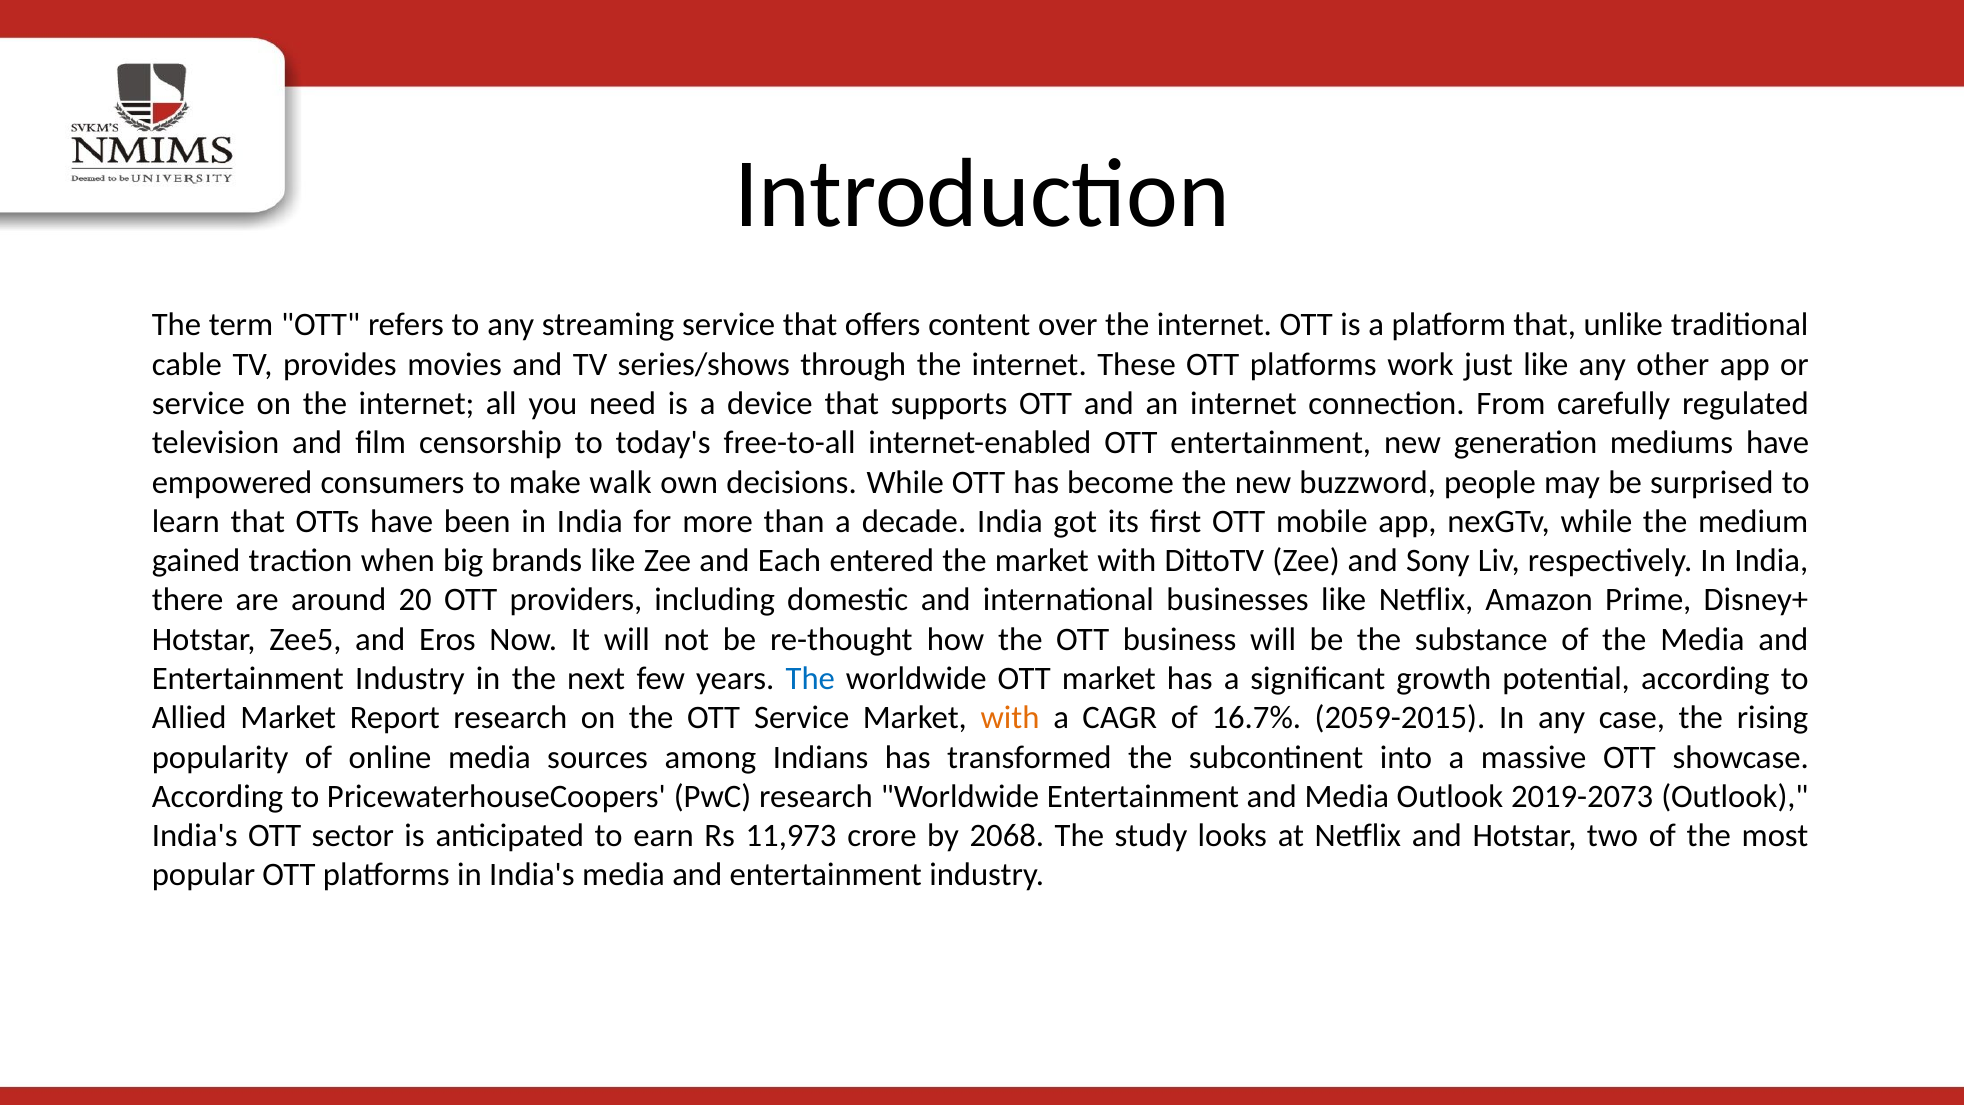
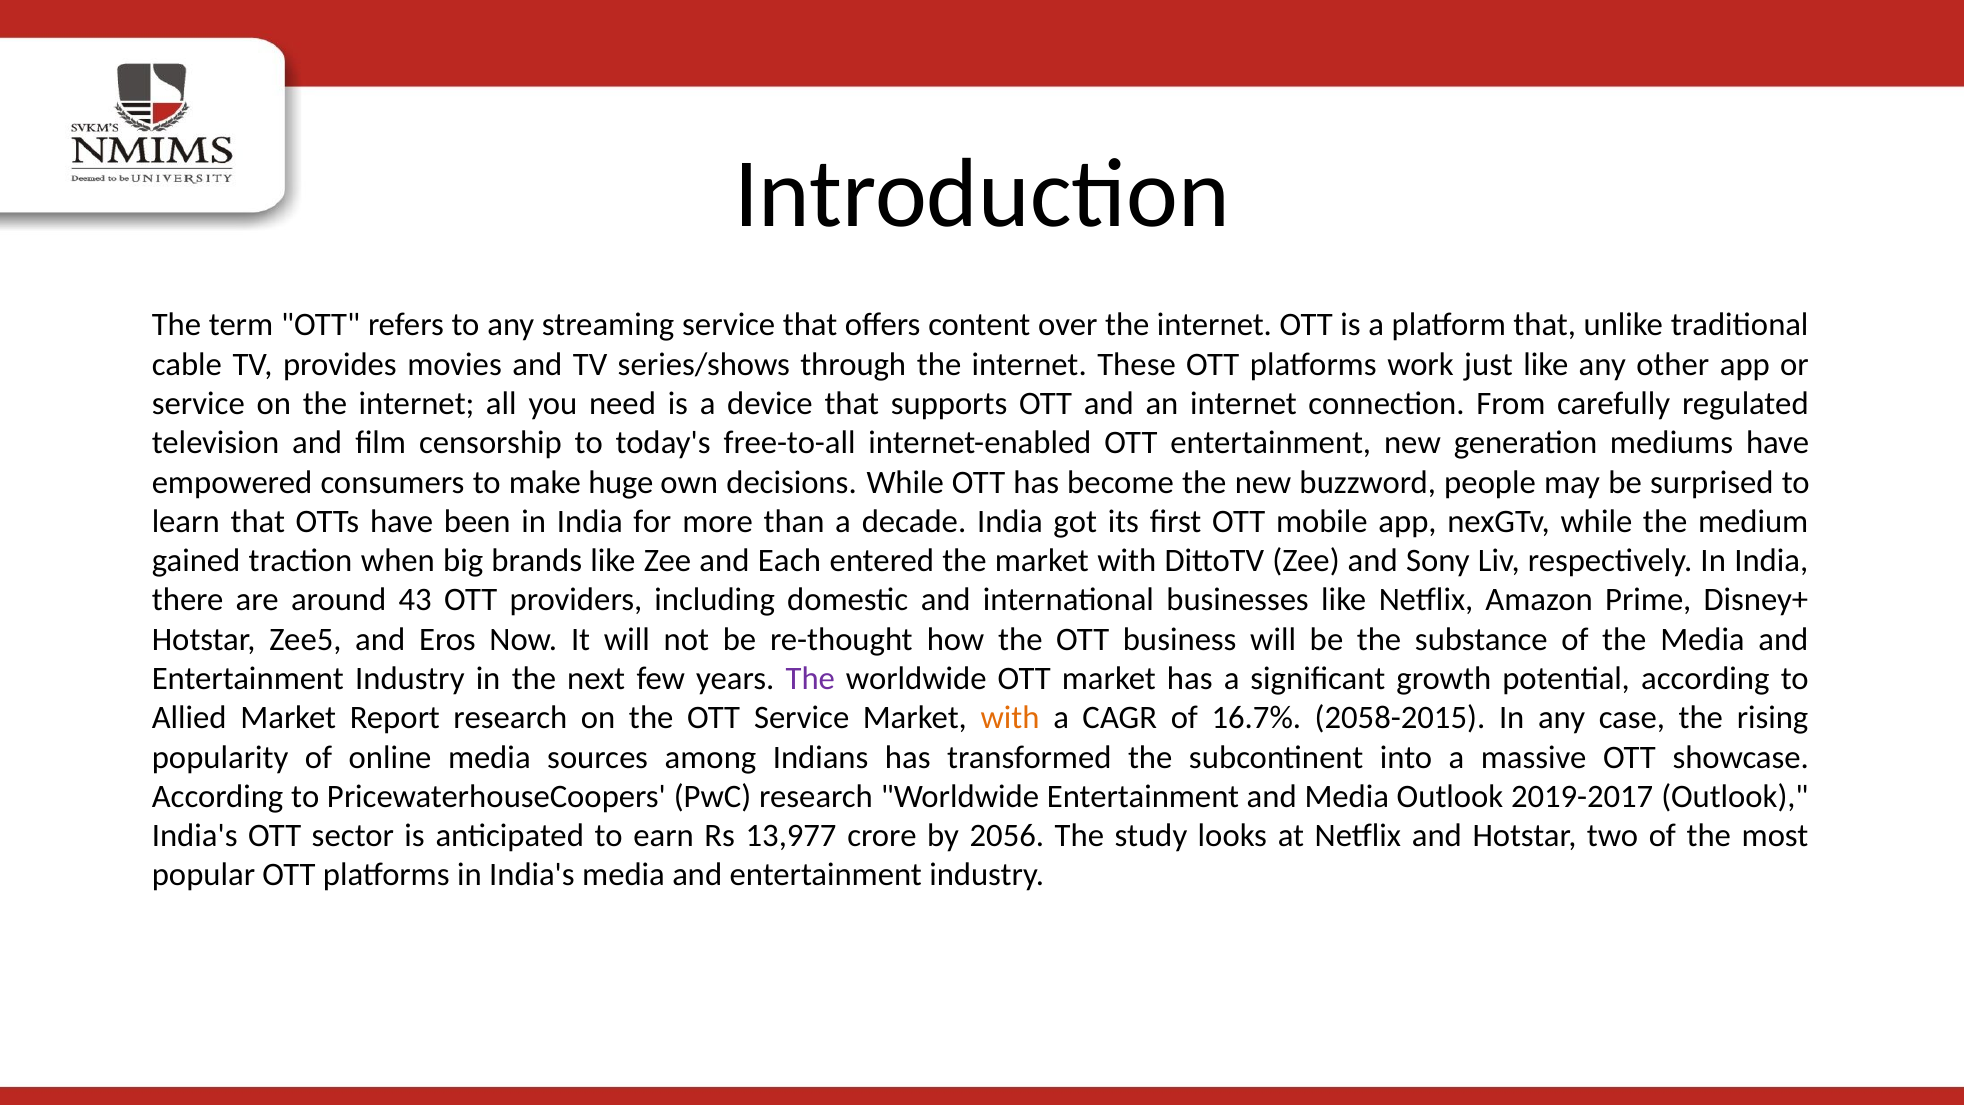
walk: walk -> huge
20: 20 -> 43
The at (810, 679) colour: blue -> purple
2059-2015: 2059-2015 -> 2058-2015
2019-2073: 2019-2073 -> 2019-2017
11,973: 11,973 -> 13,977
2068: 2068 -> 2056
